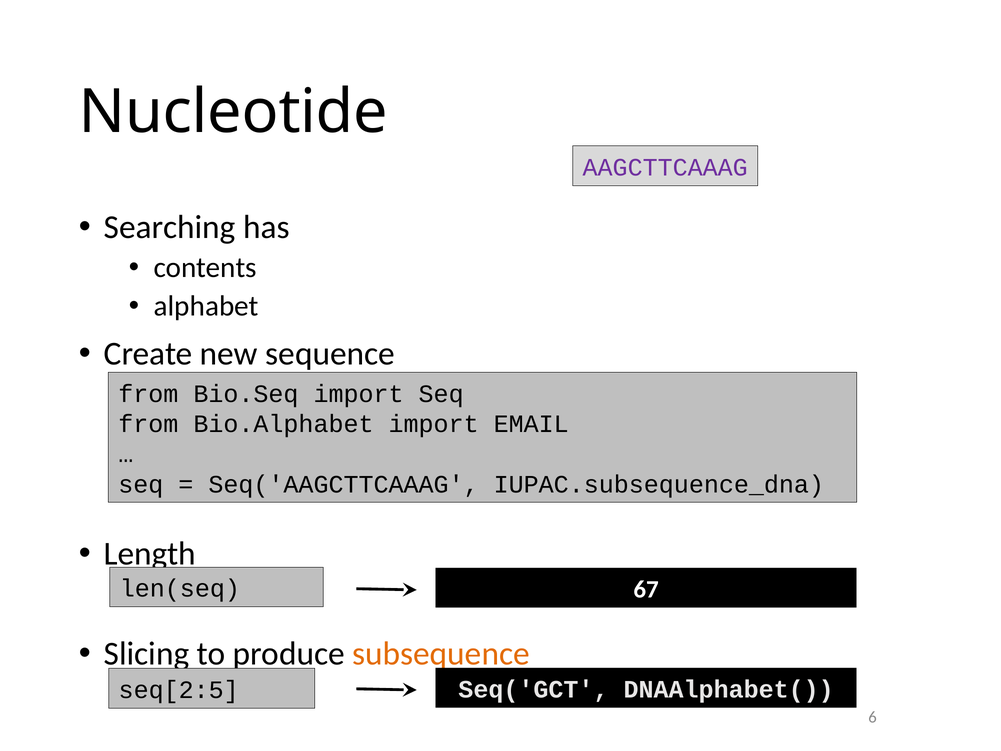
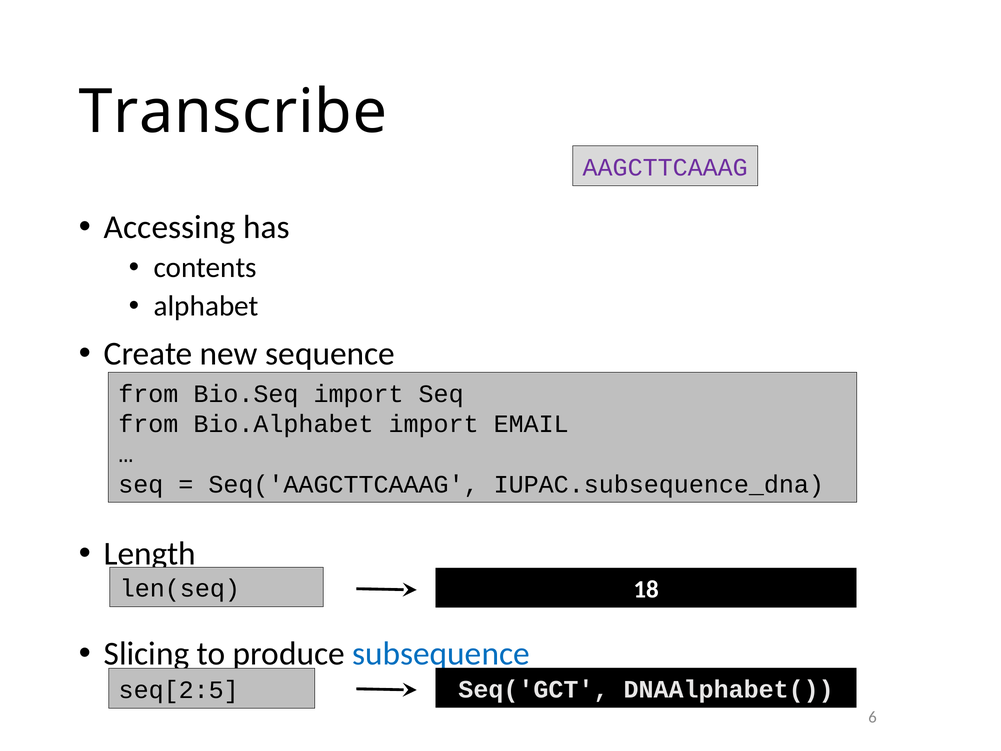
Nucleotide: Nucleotide -> Transcribe
Searching: Searching -> Accessing
67: 67 -> 18
subsequence colour: orange -> blue
